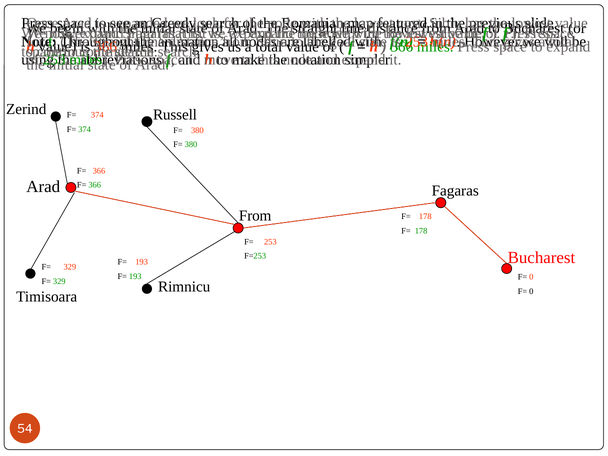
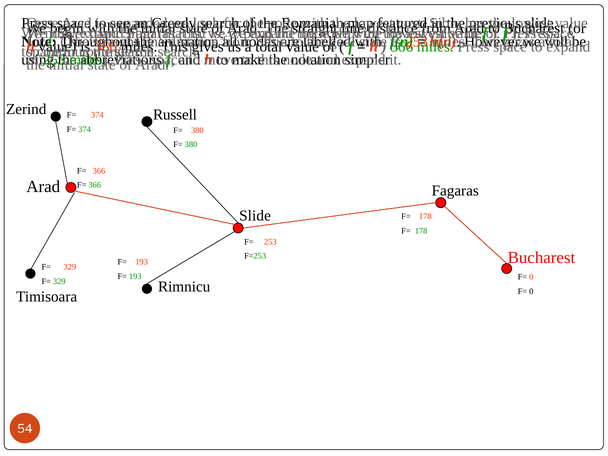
From at (255, 216): From -> Slide
